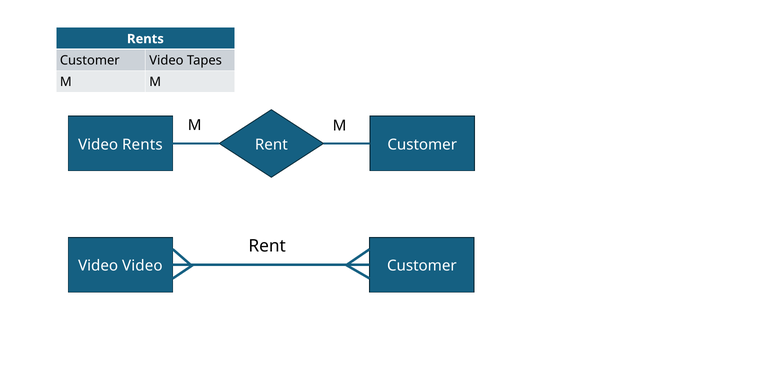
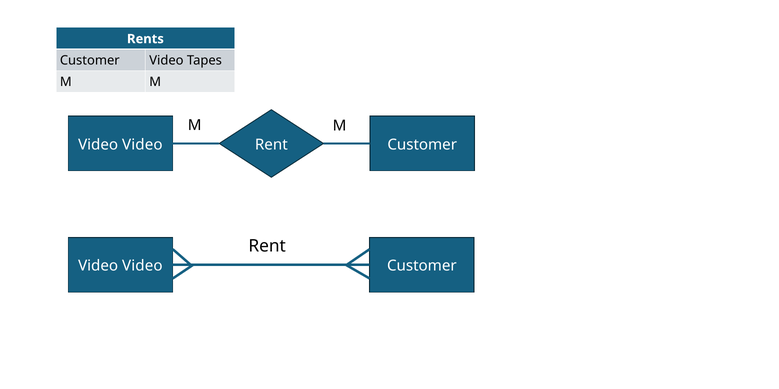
Rents at (142, 145): Rents -> Video
